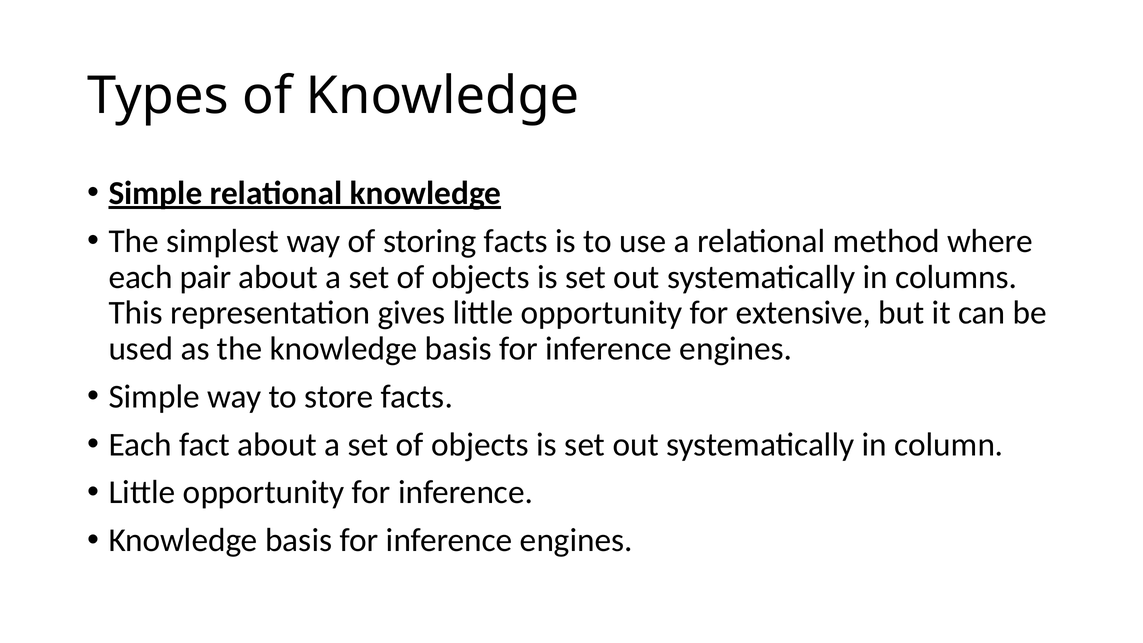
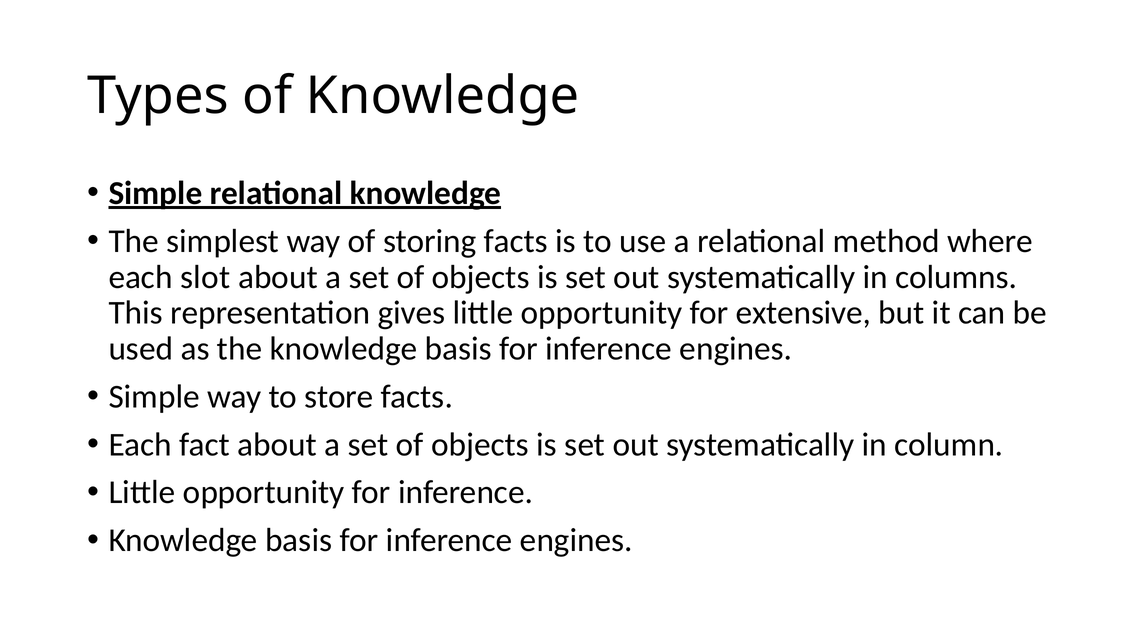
pair: pair -> slot
